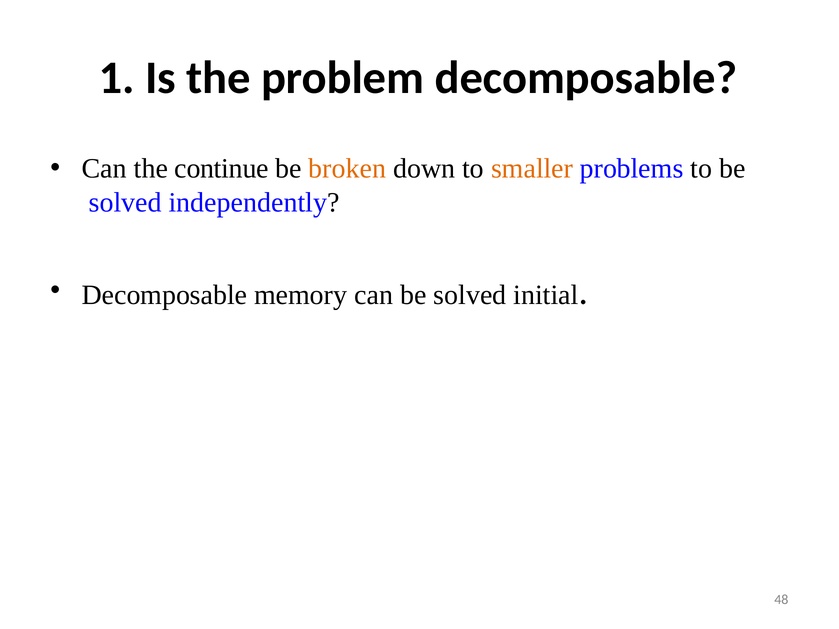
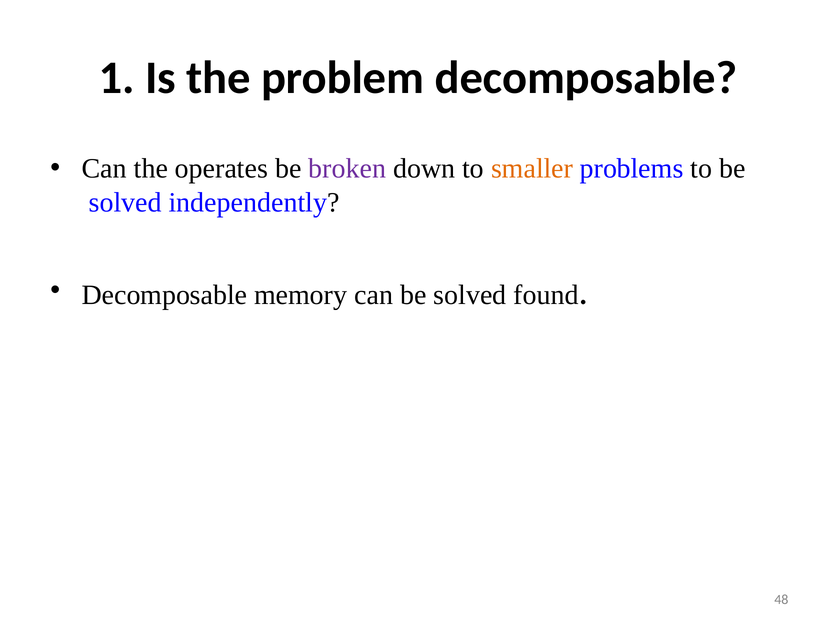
continue: continue -> operates
broken colour: orange -> purple
initial: initial -> found
